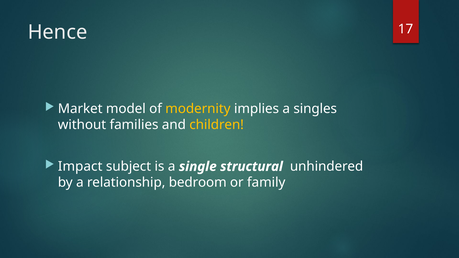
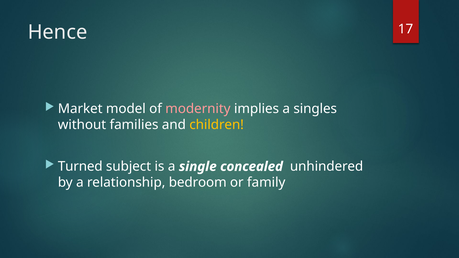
modernity colour: yellow -> pink
Impact: Impact -> Turned
structural: structural -> concealed
